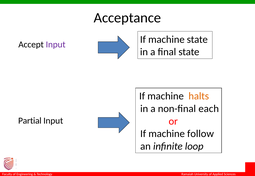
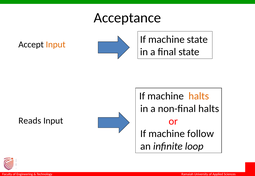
Input at (56, 45) colour: purple -> orange
non-final each: each -> halts
Partial: Partial -> Reads
